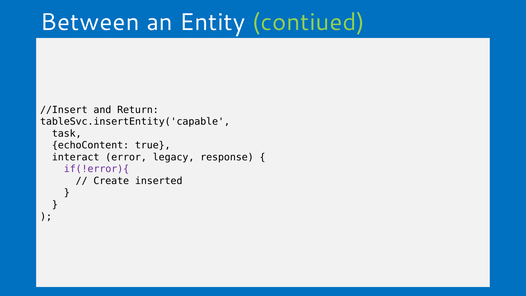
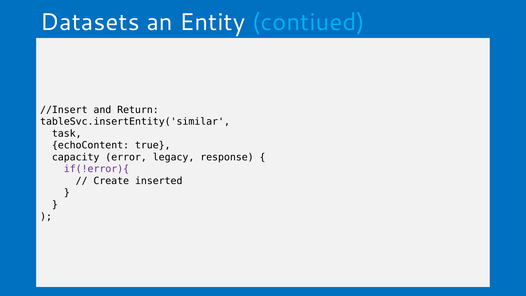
Between: Between -> Datasets
contiued colour: light green -> light blue
tableSvc.insertEntity('capable: tableSvc.insertEntity('capable -> tableSvc.insertEntity('similar
interact: interact -> capacity
